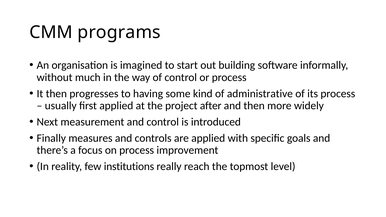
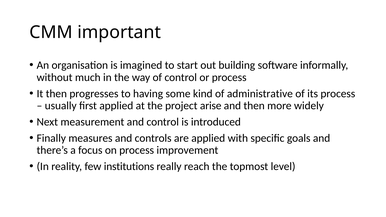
programs: programs -> important
after: after -> arise
